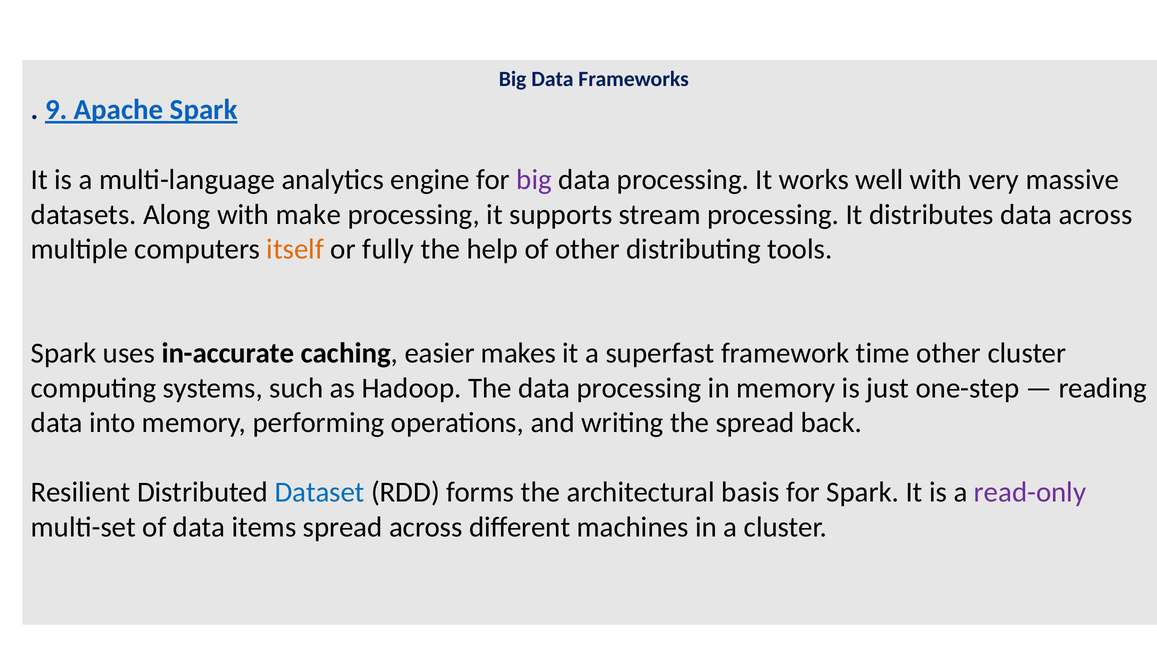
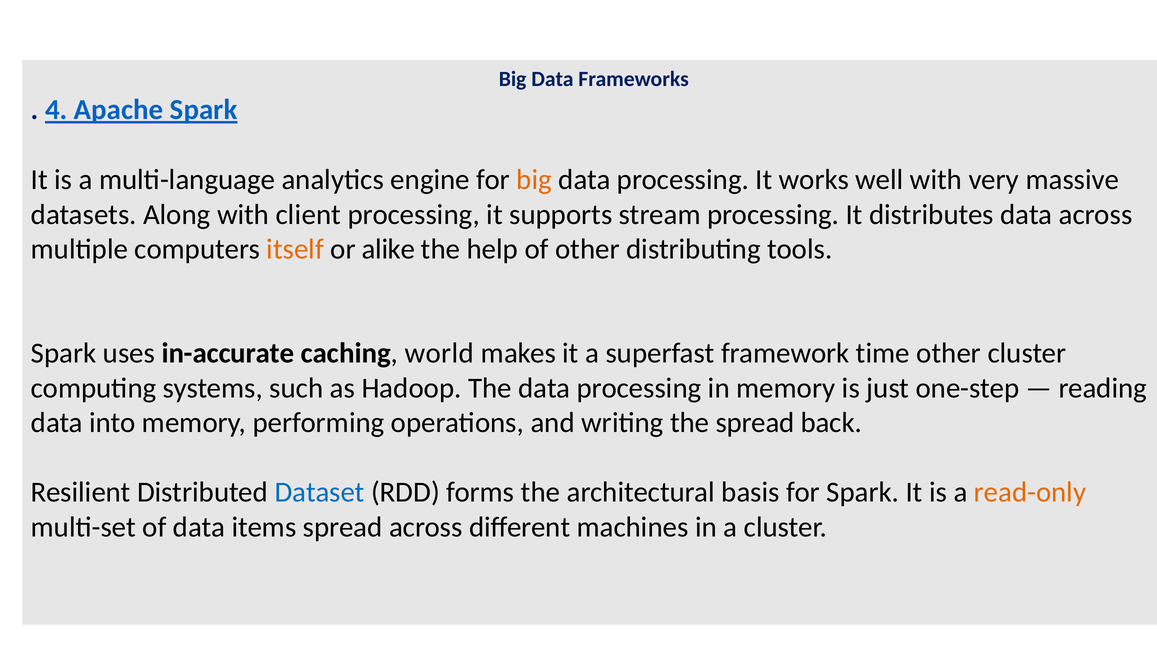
9: 9 -> 4
big at (534, 180) colour: purple -> orange
make: make -> client
fully: fully -> alike
easier: easier -> world
read-only colour: purple -> orange
